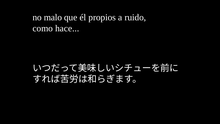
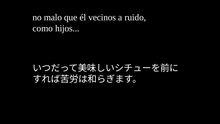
propios: propios -> vecinos
hace: hace -> hijos
